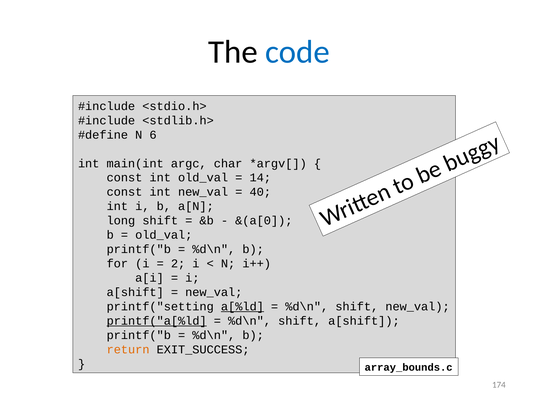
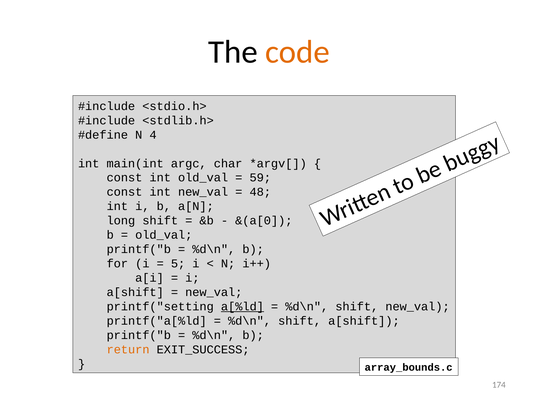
code colour: blue -> orange
6: 6 -> 4
14: 14 -> 59
40: 40 -> 48
2: 2 -> 5
printf("a[%ld underline: present -> none
